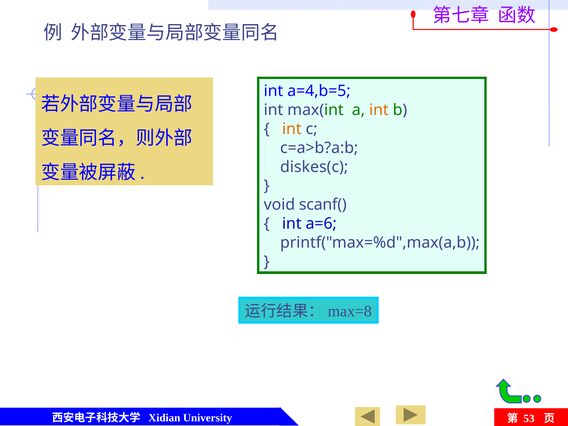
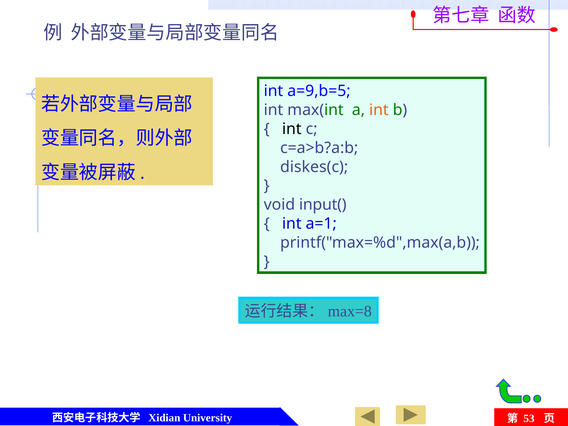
a=4,b=5: a=4,b=5 -> a=9,b=5
int at (292, 129) colour: orange -> black
scanf(: scanf( -> input(
a=6: a=6 -> a=1
